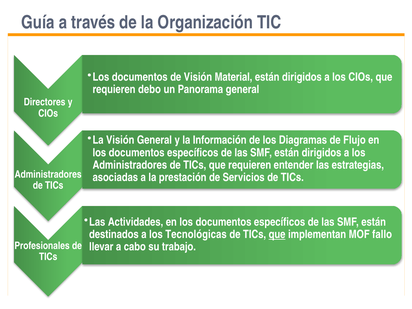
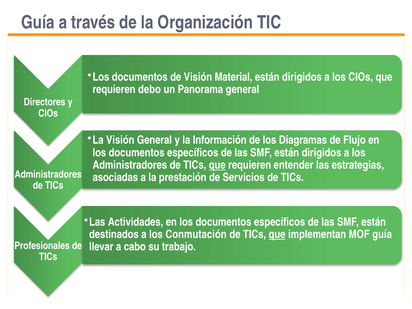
que at (217, 165) underline: none -> present
Tecnológicas: Tecnológicas -> Conmutación
MOF fallo: fallo -> guía
